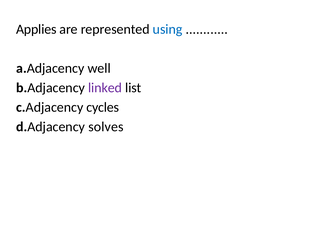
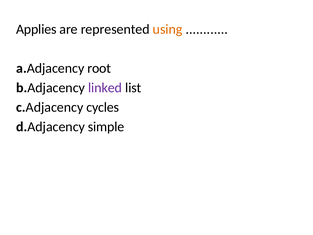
using colour: blue -> orange
well: well -> root
solves: solves -> simple
